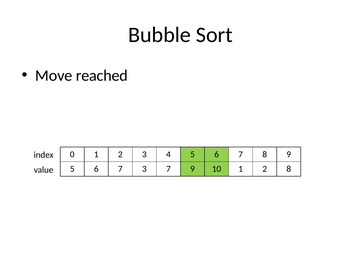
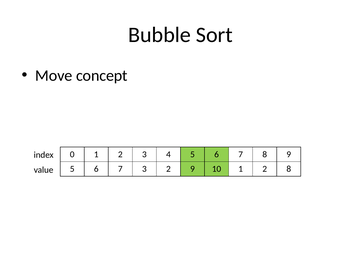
reached: reached -> concept
3 7: 7 -> 2
